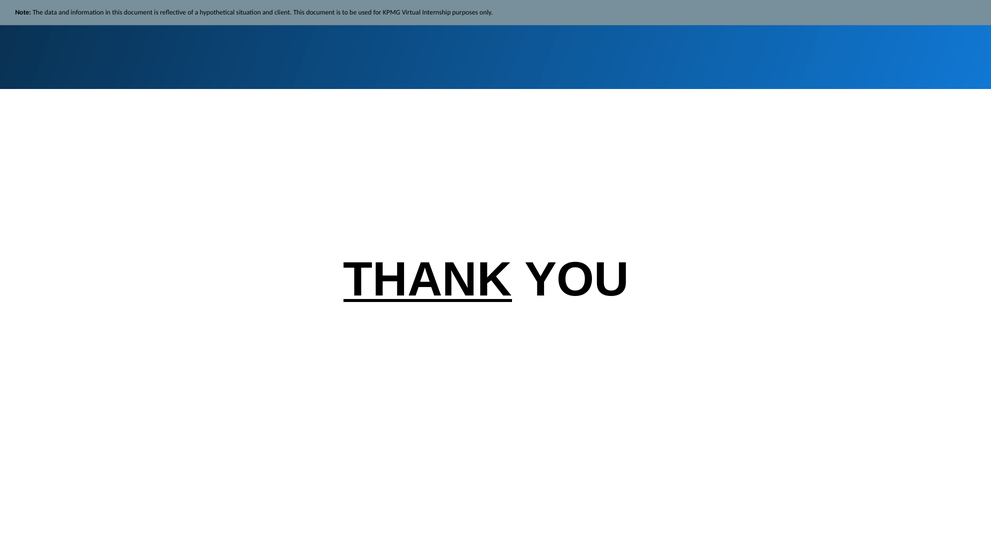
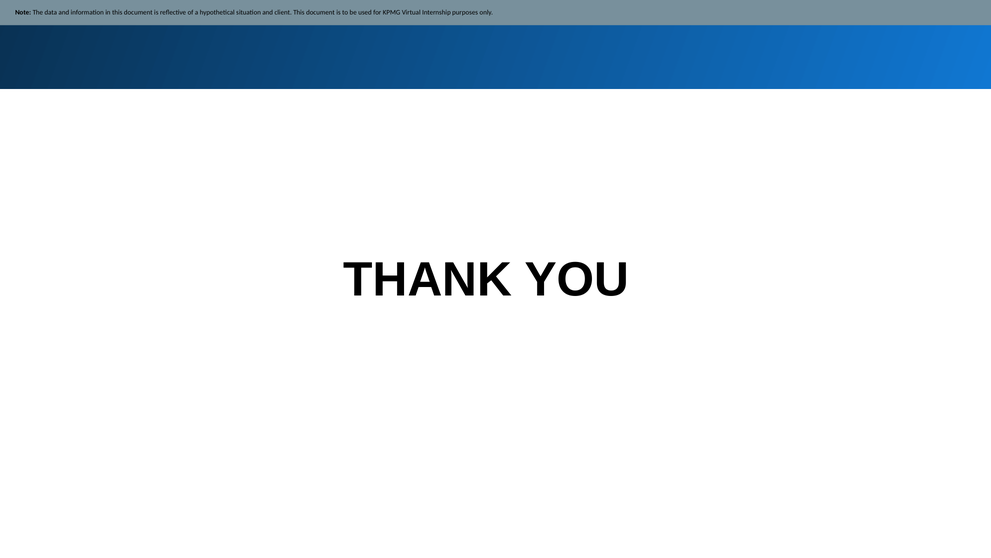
THANK underline: present -> none
